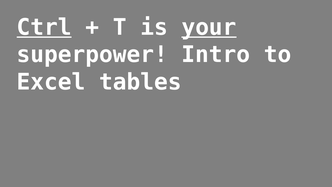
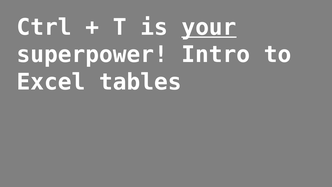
Ctrl underline: present -> none
